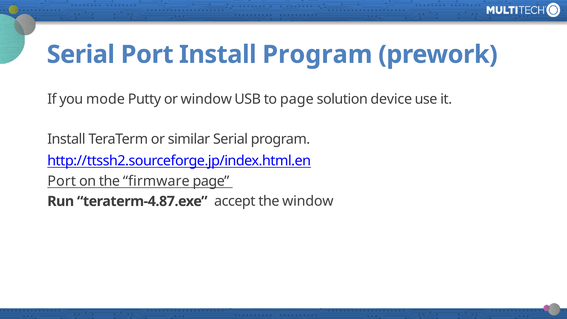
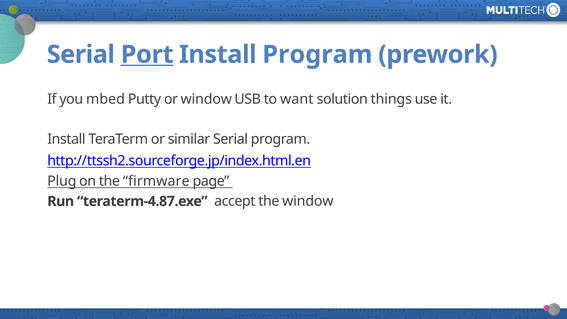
Port at (147, 55) underline: none -> present
mode: mode -> mbed
to page: page -> want
device: device -> things
Port at (62, 181): Port -> Plug
